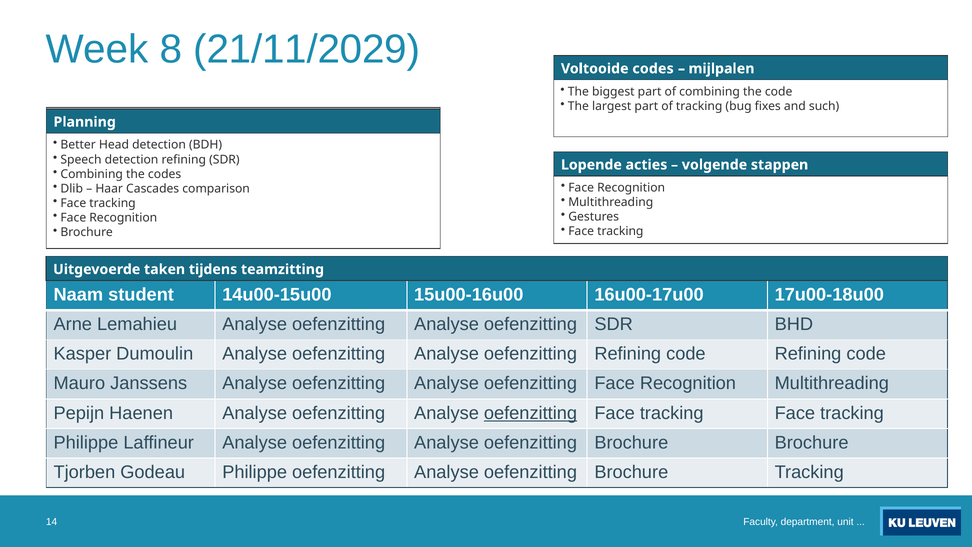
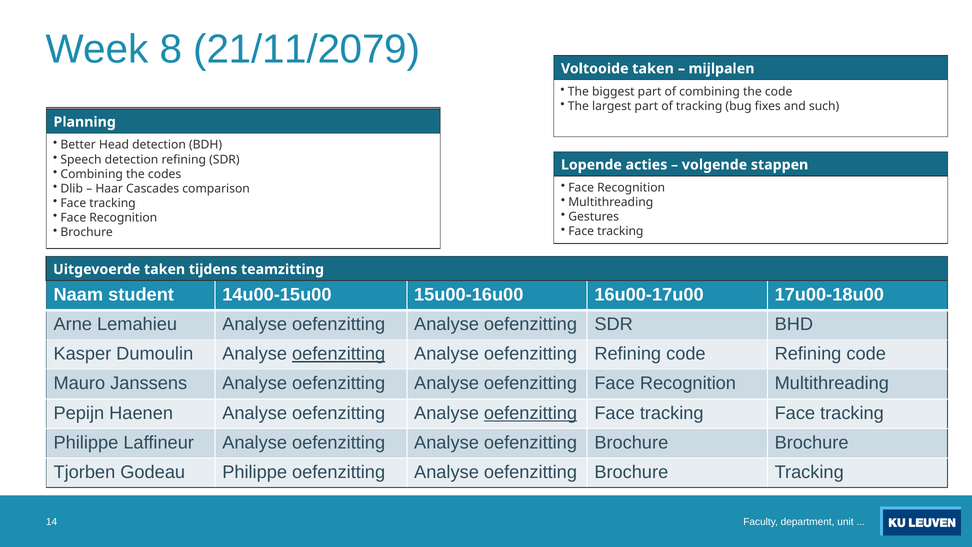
21/11/2029: 21/11/2029 -> 21/11/2079
Voltooide codes: codes -> taken
oefenzitting at (339, 354) underline: none -> present
